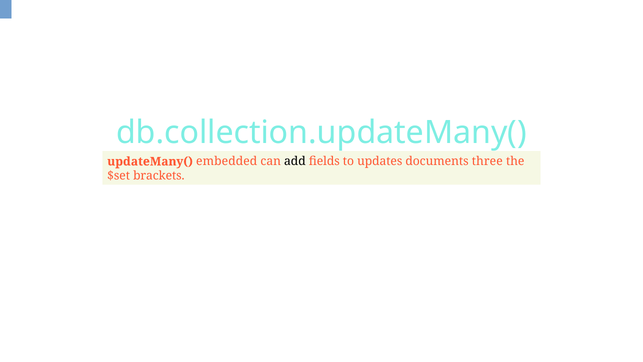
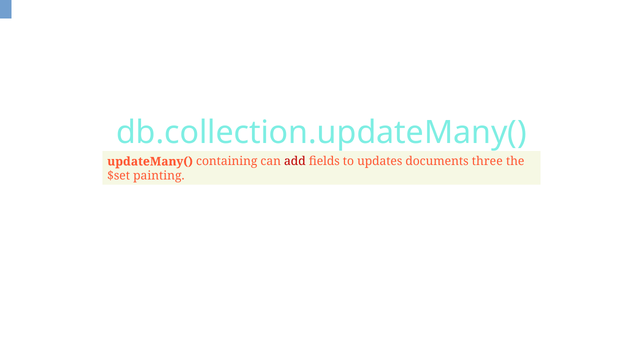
embedded: embedded -> containing
add colour: black -> red
brackets: brackets -> painting
